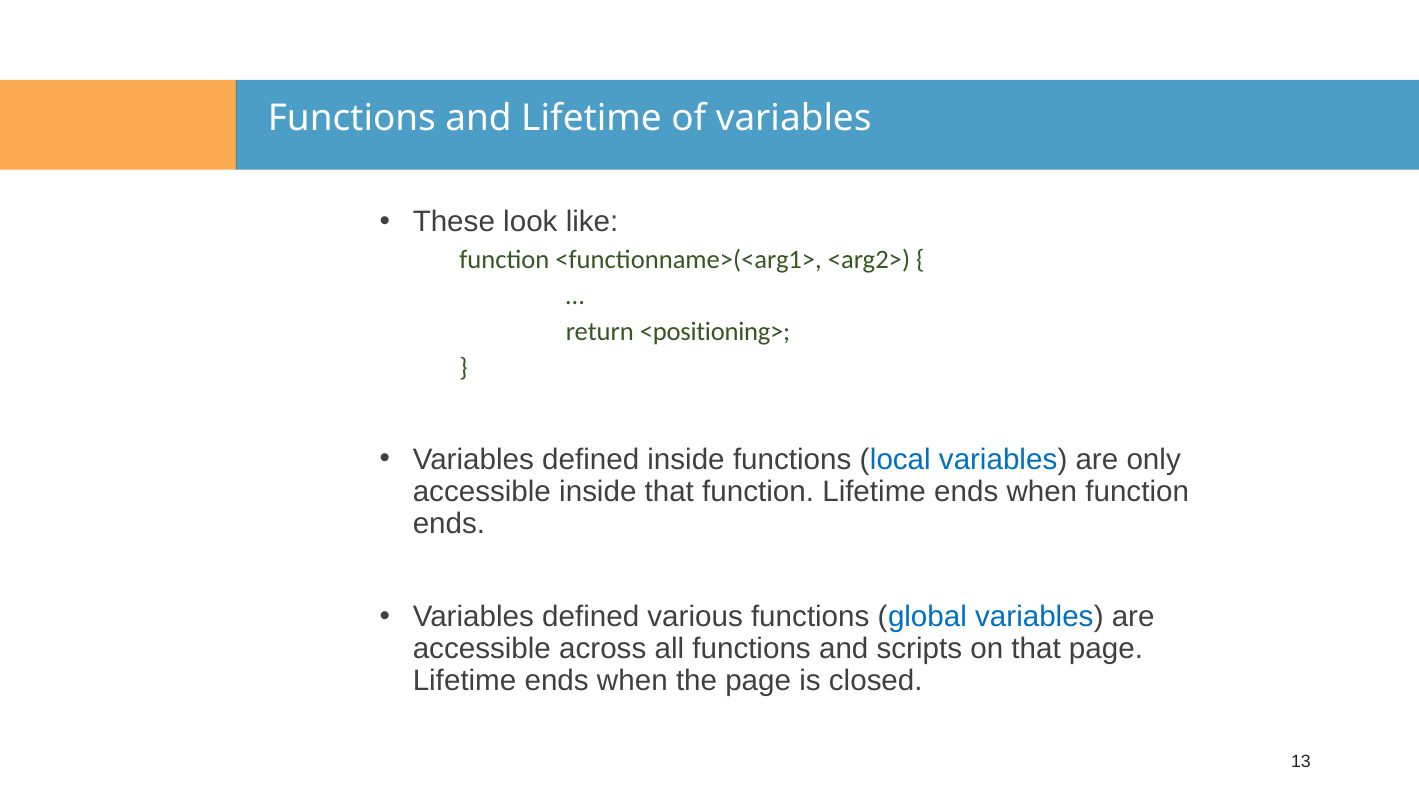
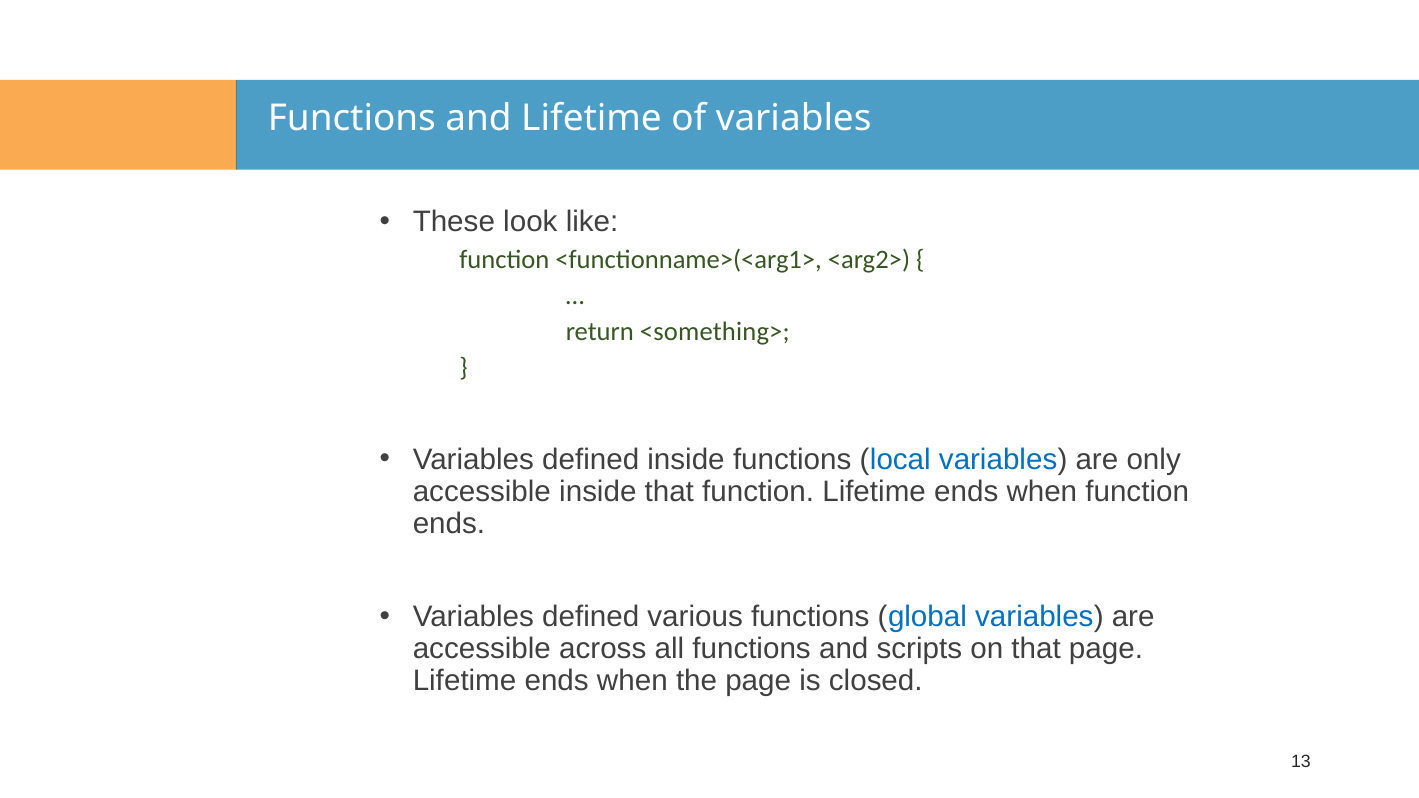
<positioning>: <positioning> -> <something>
